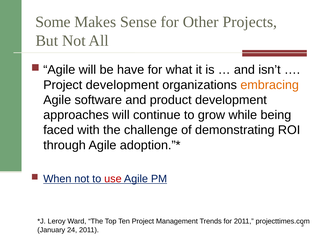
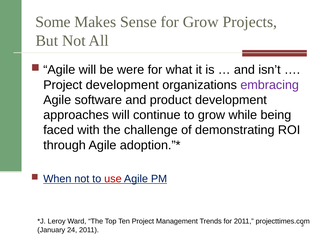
for Other: Other -> Grow
have: have -> were
embracing colour: orange -> purple
